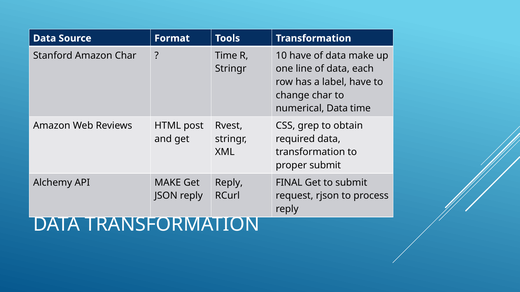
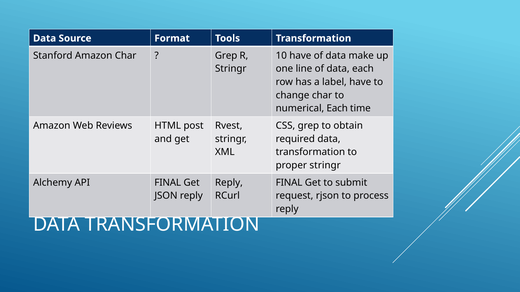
Time at (226, 56): Time -> Grep
numerical Data: Data -> Each
proper submit: submit -> stringr
API MAKE: MAKE -> FINAL
